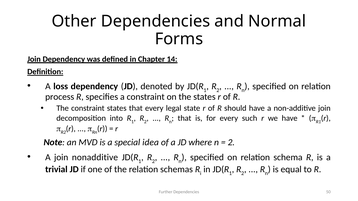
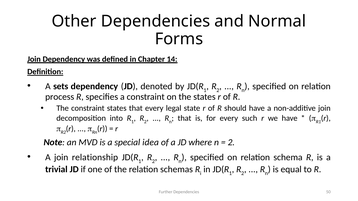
loss: loss -> sets
nonadditive: nonadditive -> relationship
